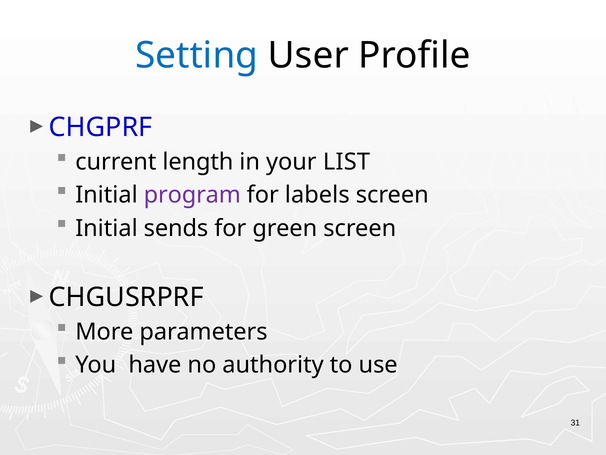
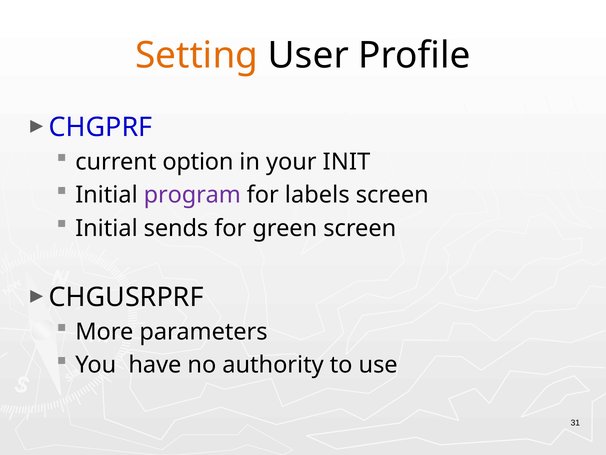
Setting colour: blue -> orange
length: length -> option
LIST: LIST -> INIT
